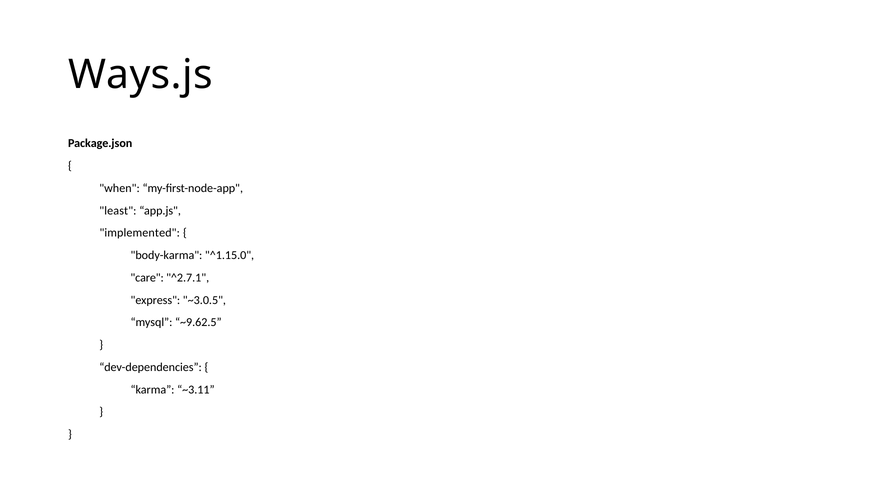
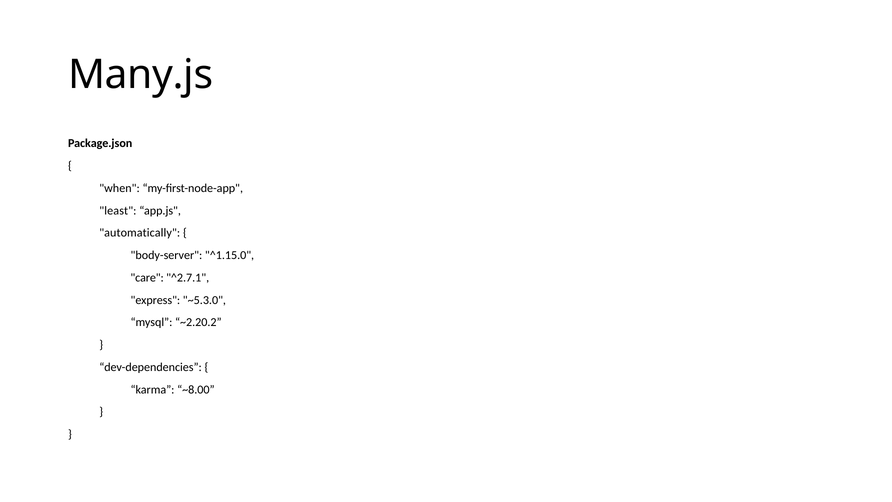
Ways.js: Ways.js -> Many.js
implemented: implemented -> automatically
body-karma: body-karma -> body-server
~3.0.5: ~3.0.5 -> ~5.3.0
~9.62.5: ~9.62.5 -> ~2.20.2
~3.11: ~3.11 -> ~8.00
